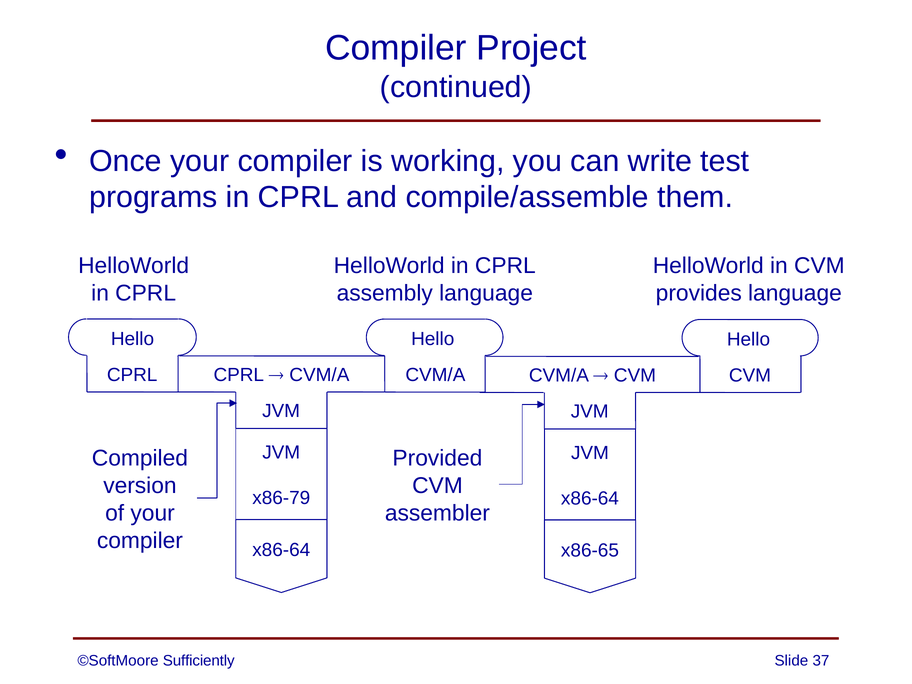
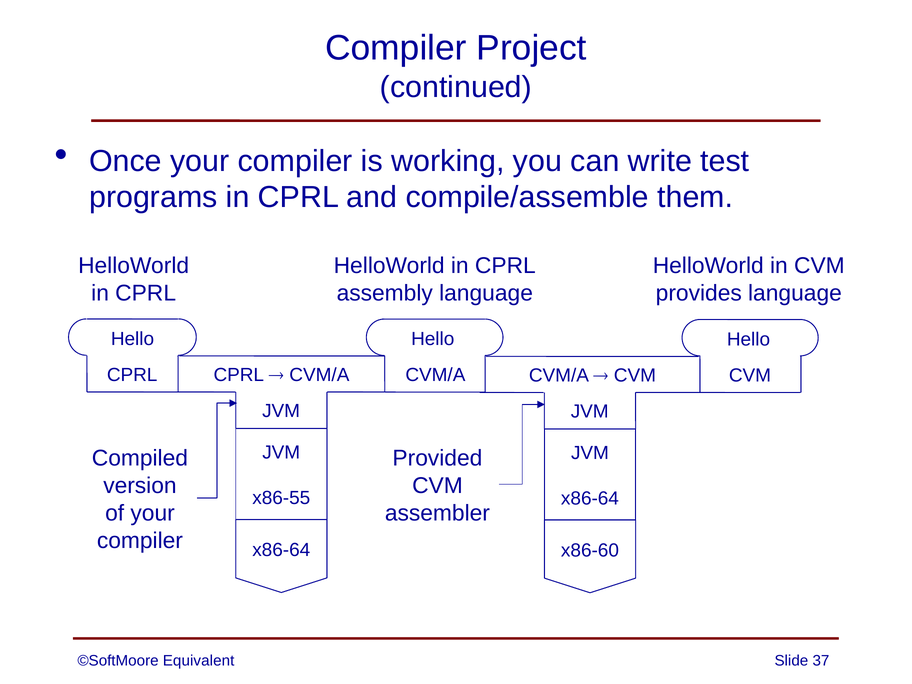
x86-79: x86-79 -> x86-55
x86-65: x86-65 -> x86-60
Sufficiently: Sufficiently -> Equivalent
